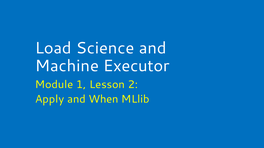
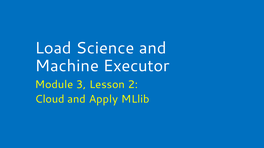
1: 1 -> 3
Apply: Apply -> Cloud
When: When -> Apply
